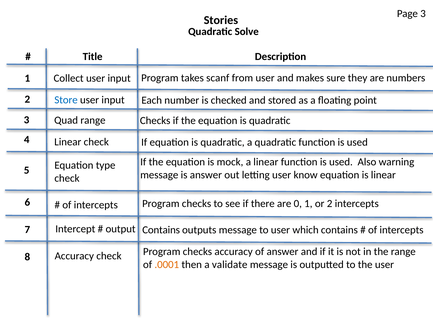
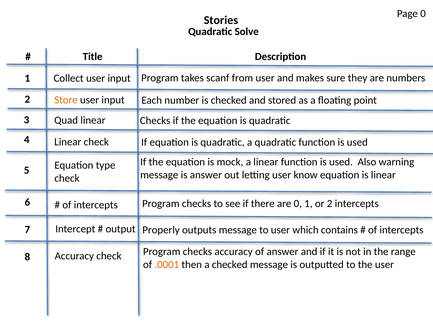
Page 3: 3 -> 0
Store colour: blue -> orange
Quad range: range -> linear
Contains at (161, 230): Contains -> Properly
a validate: validate -> checked
